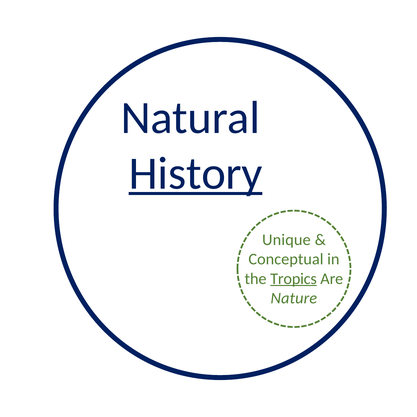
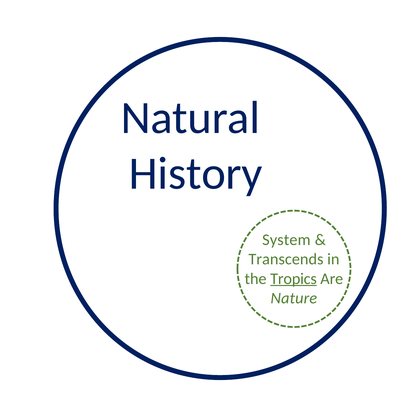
History underline: present -> none
Unique: Unique -> System
Conceptual: Conceptual -> Transcends
